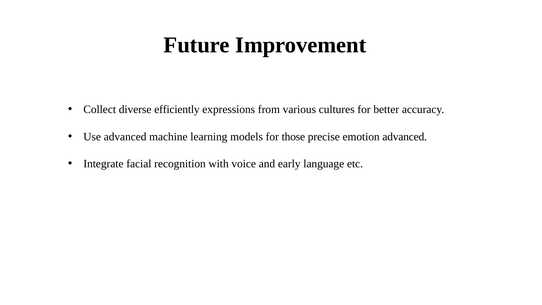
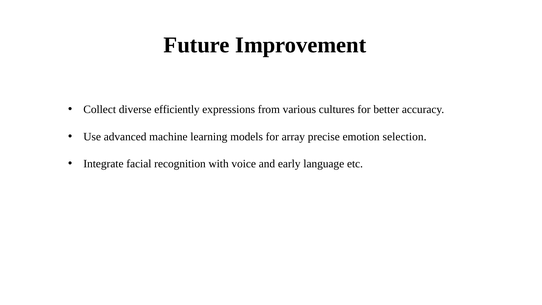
those: those -> array
emotion advanced: advanced -> selection
